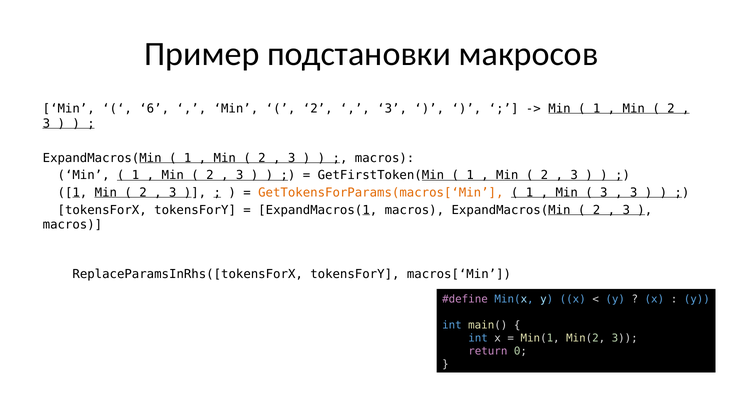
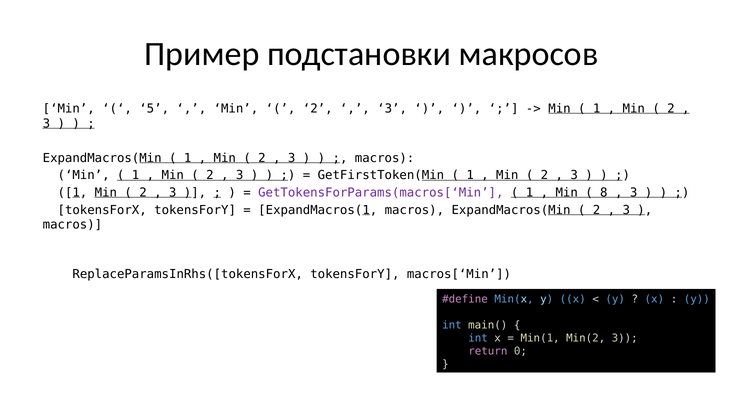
6: 6 -> 5
GetTokensForParams(macros[‘Min colour: orange -> purple
3 at (604, 193): 3 -> 8
